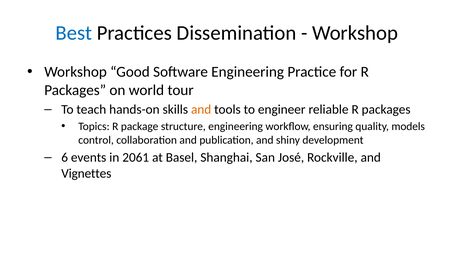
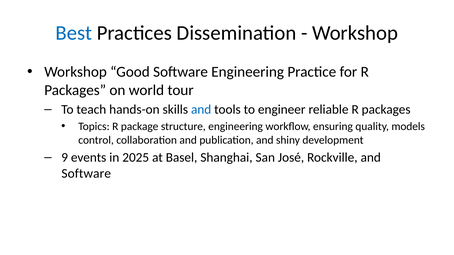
and at (201, 110) colour: orange -> blue
6: 6 -> 9
2061: 2061 -> 2025
Vignettes at (86, 174): Vignettes -> Software
